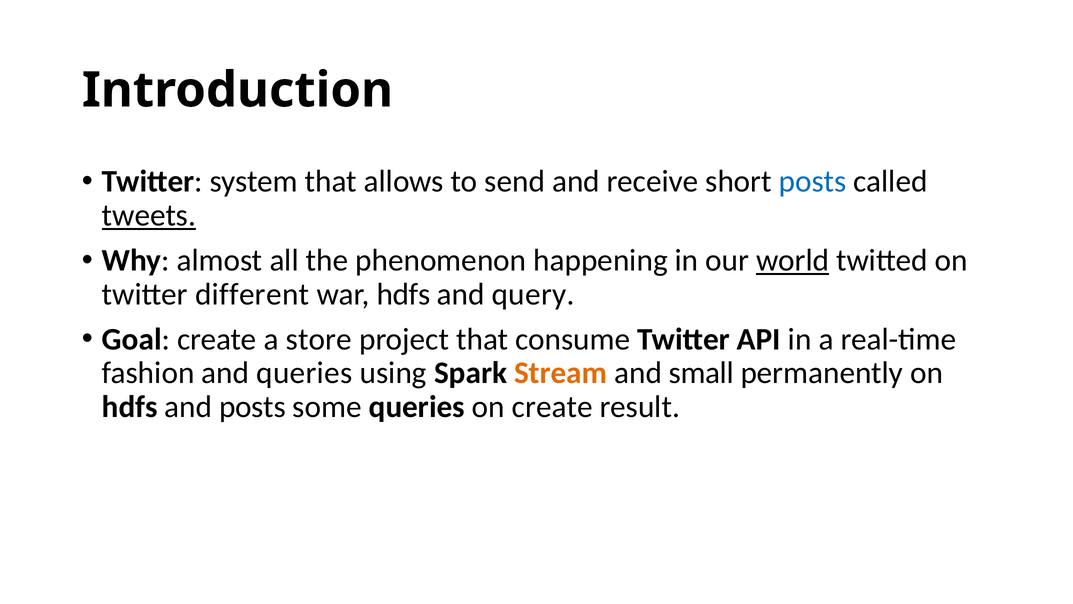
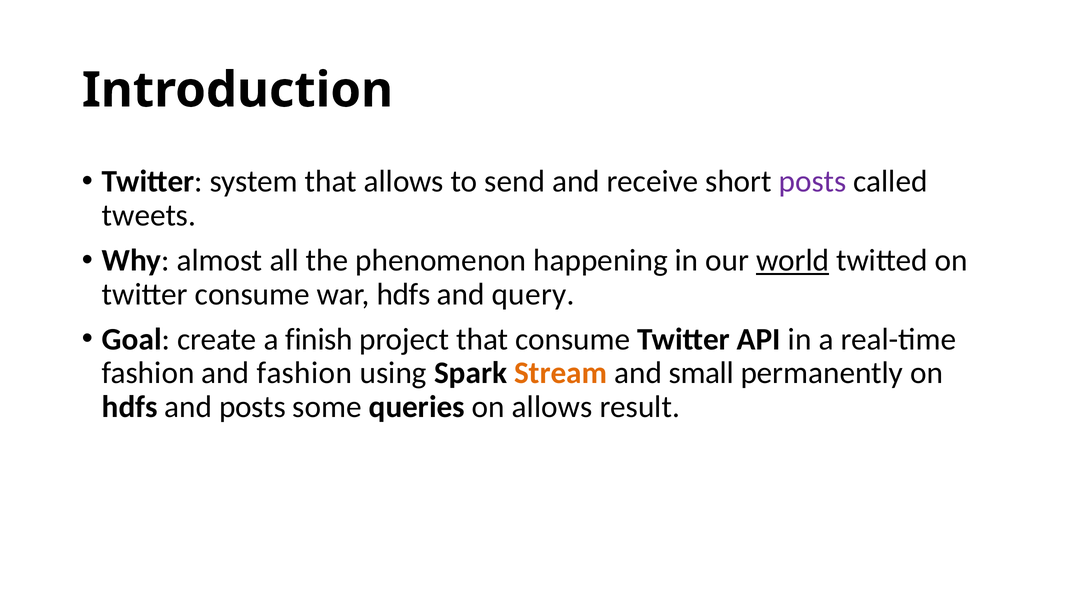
posts at (813, 181) colour: blue -> purple
tweets underline: present -> none
twitter different: different -> consume
store: store -> finish
and queries: queries -> fashion
on create: create -> allows
